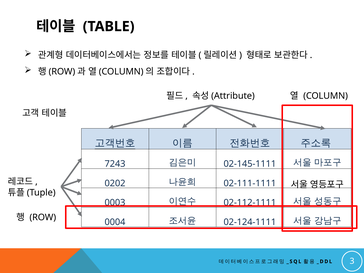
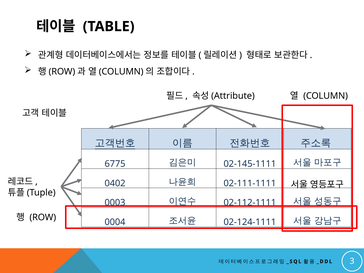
7243: 7243 -> 6775
0202: 0202 -> 0402
